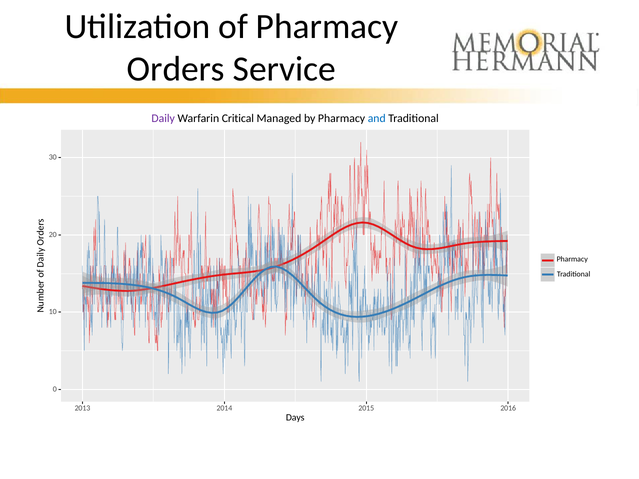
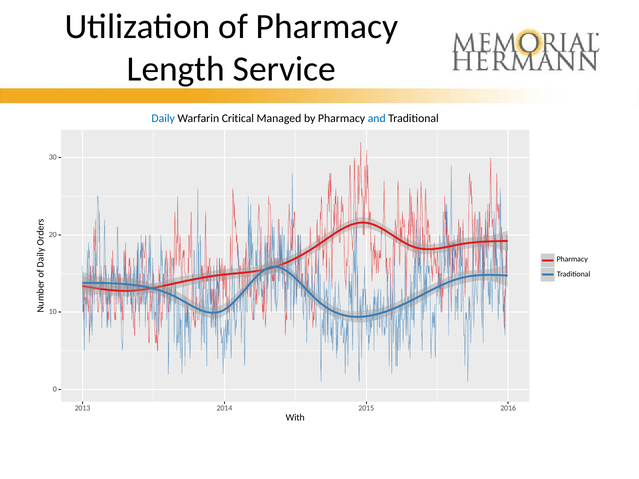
Orders: Orders -> Length
Daily colour: purple -> blue
Days: Days -> With
